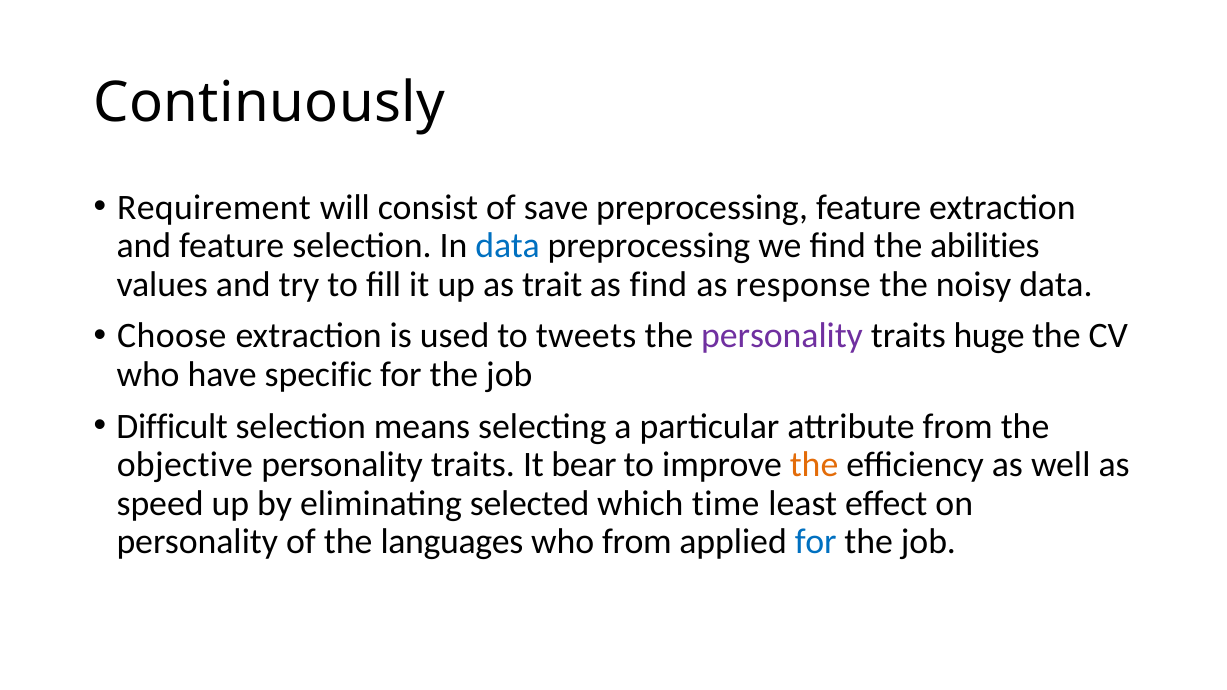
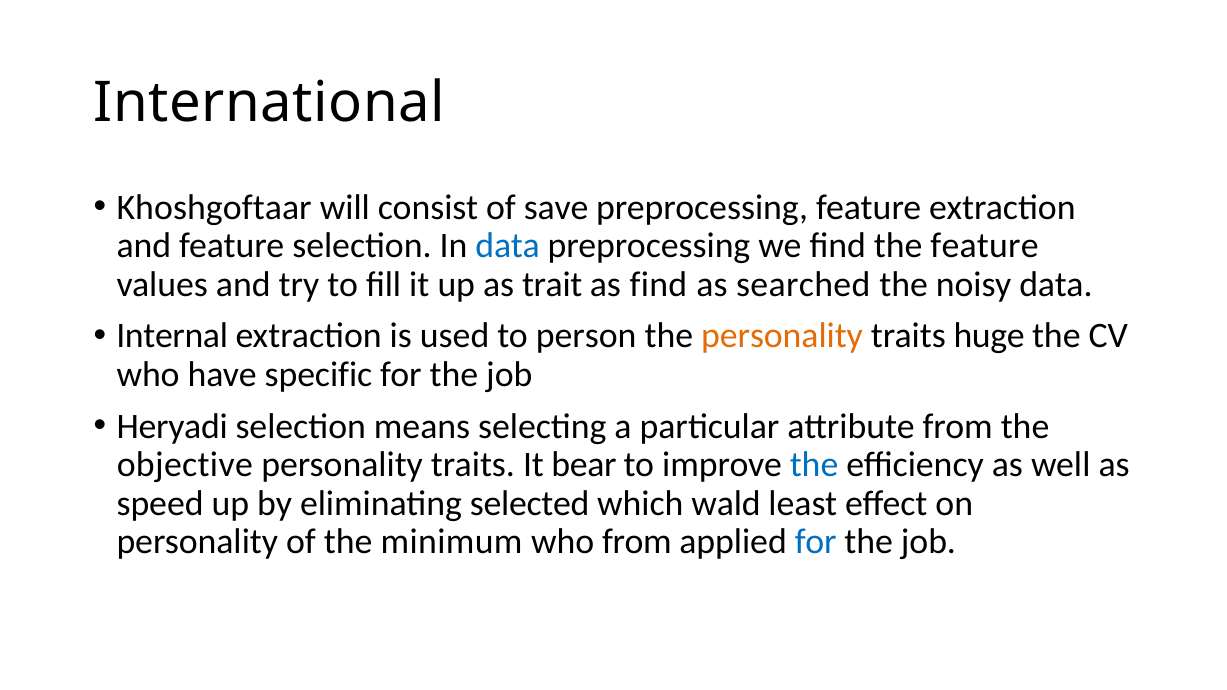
Continuously: Continuously -> International
Requirement: Requirement -> Khoshgoftaar
the abilities: abilities -> feature
response: response -> searched
Choose: Choose -> Internal
tweets: tweets -> person
personality at (782, 336) colour: purple -> orange
Difficult: Difficult -> Heryadi
the at (814, 465) colour: orange -> blue
time: time -> wald
languages: languages -> minimum
